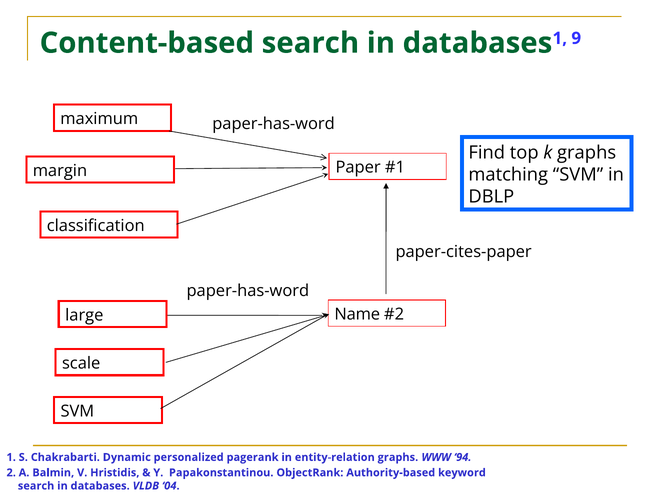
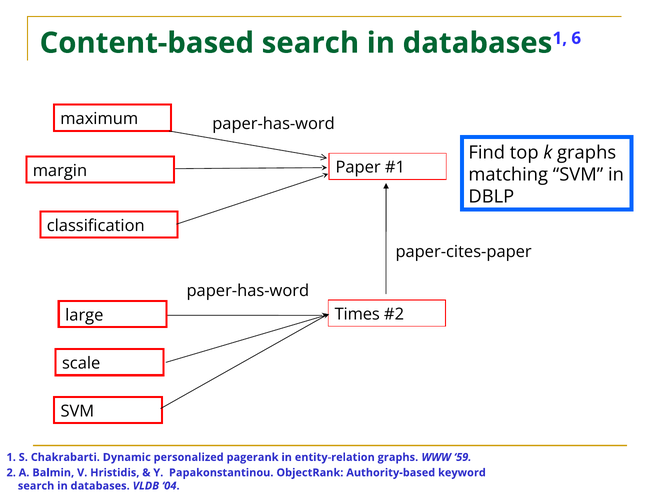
9: 9 -> 6
Name: Name -> Times
94: 94 -> 59
